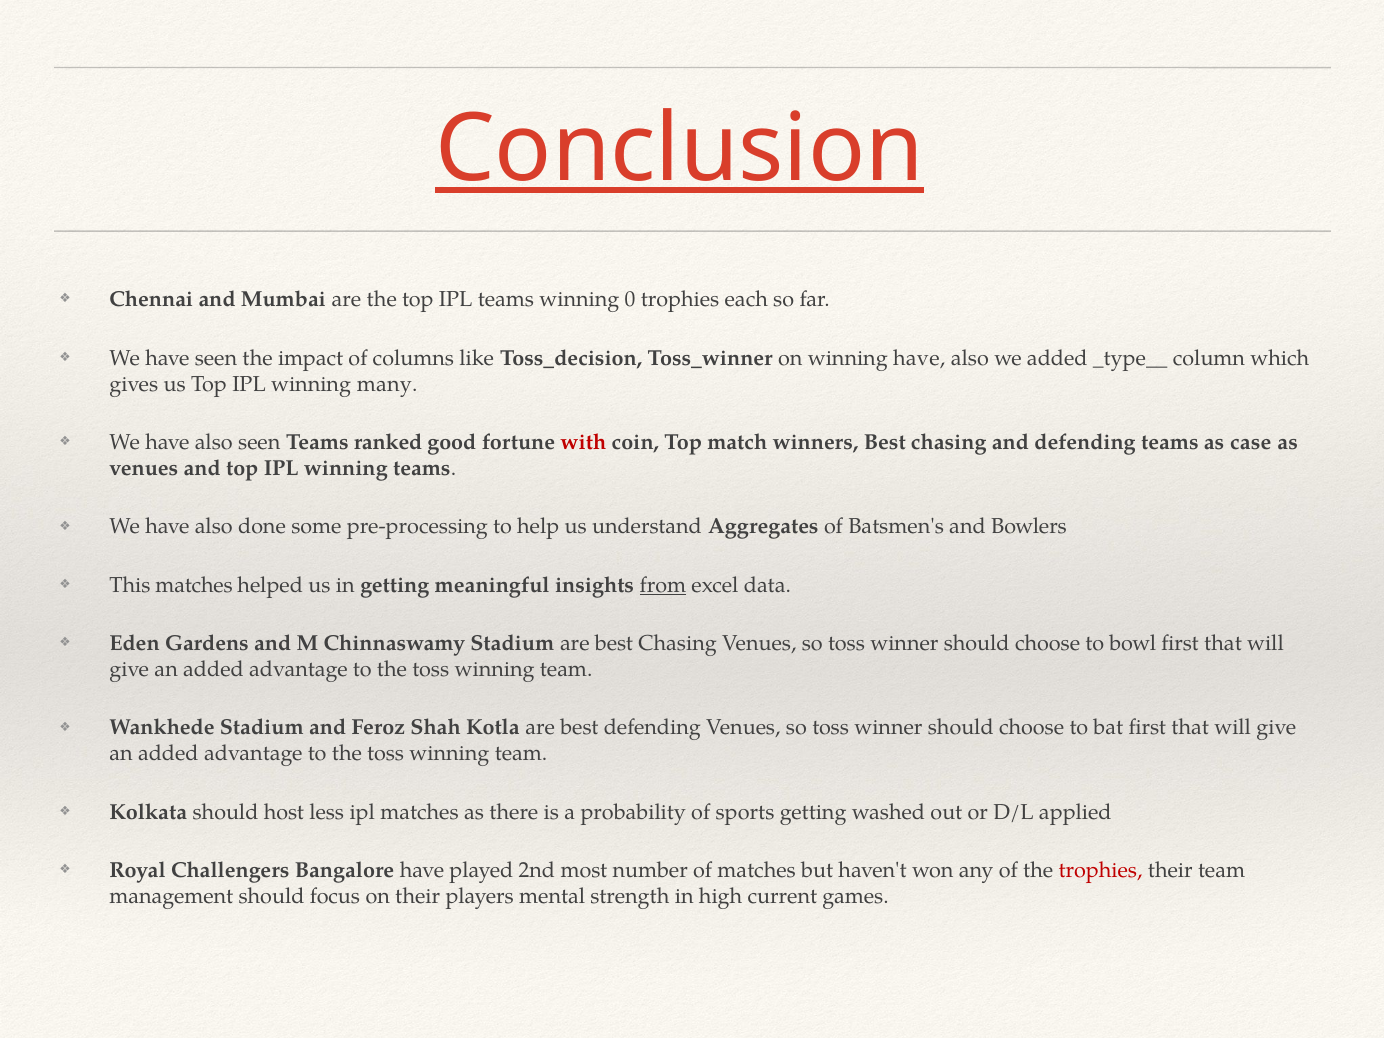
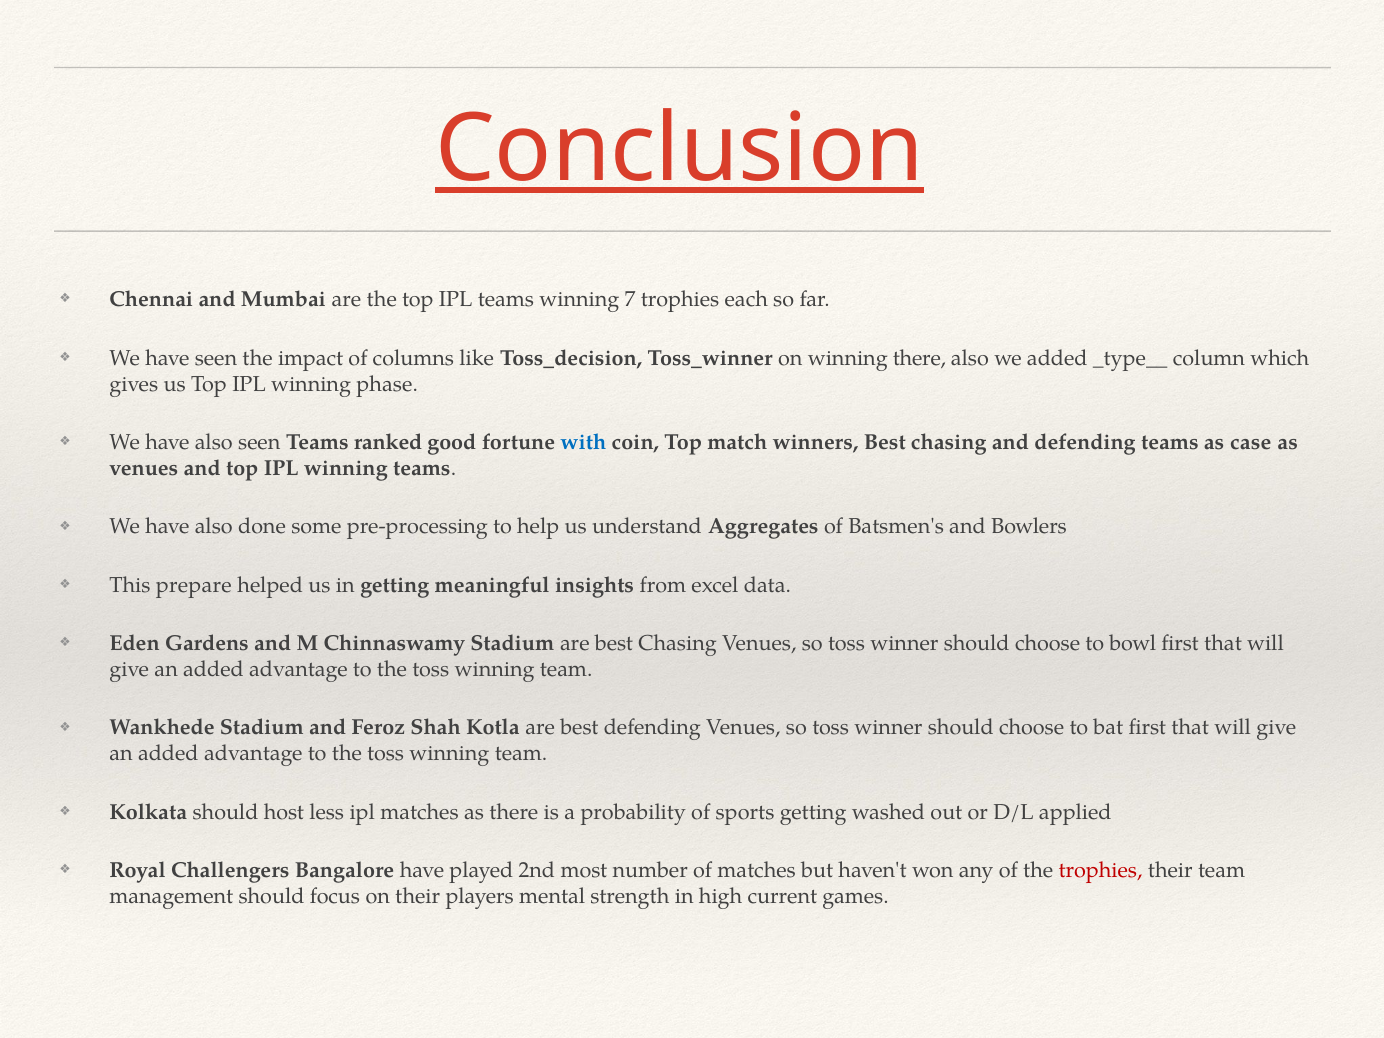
0: 0 -> 7
winning have: have -> there
many: many -> phase
with colour: red -> blue
This matches: matches -> prepare
from underline: present -> none
